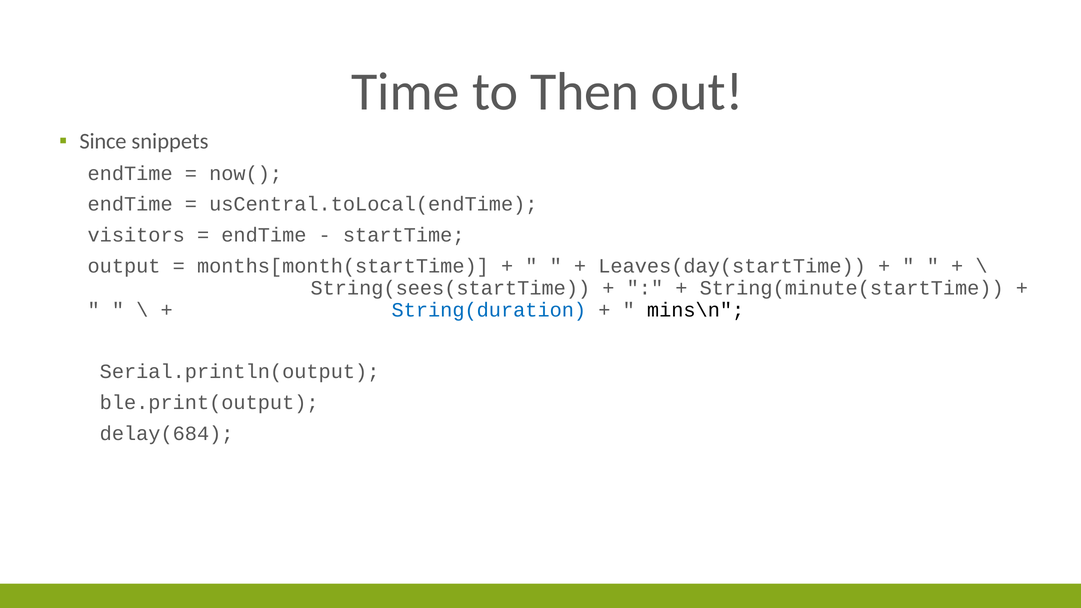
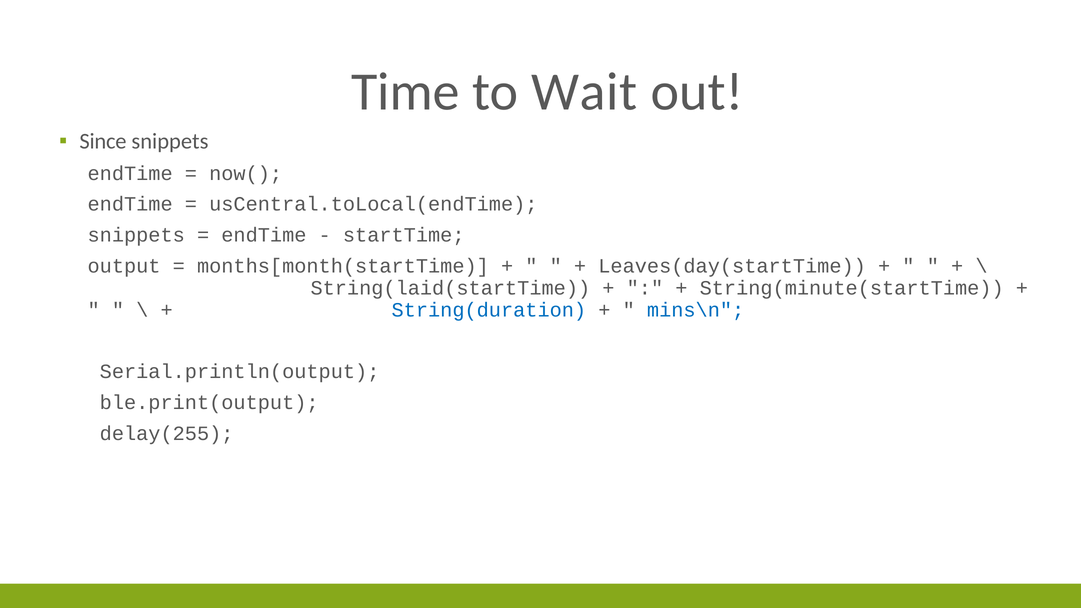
Then: Then -> Wait
visitors at (136, 235): visitors -> snippets
String(sees(startTime: String(sees(startTime -> String(laid(startTime
mins\n colour: black -> blue
delay(684: delay(684 -> delay(255
